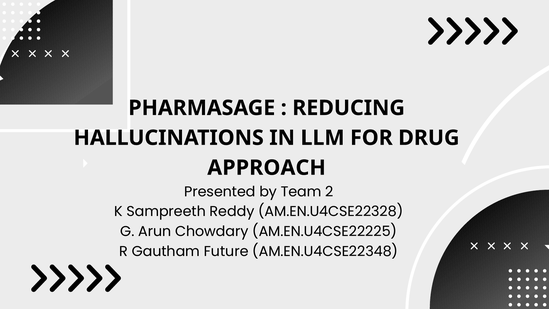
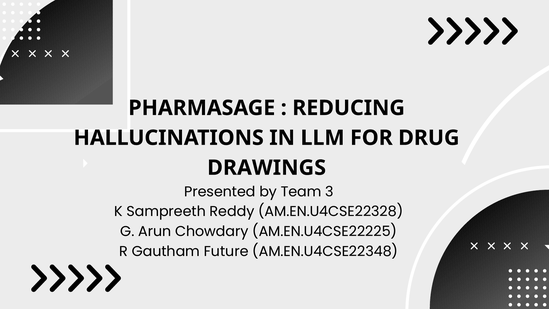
APPROACH: APPROACH -> DRAWINGS
2: 2 -> 3
